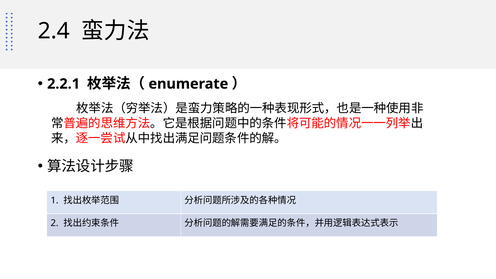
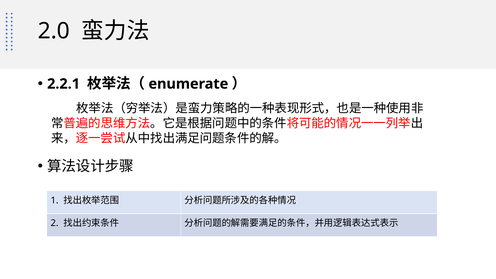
2.4: 2.4 -> 2.0
